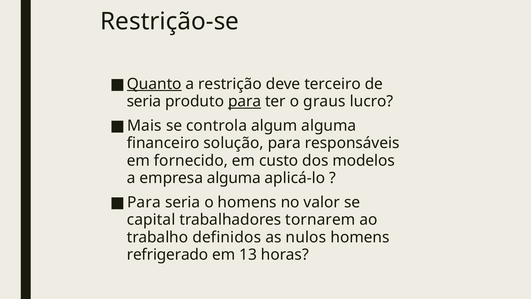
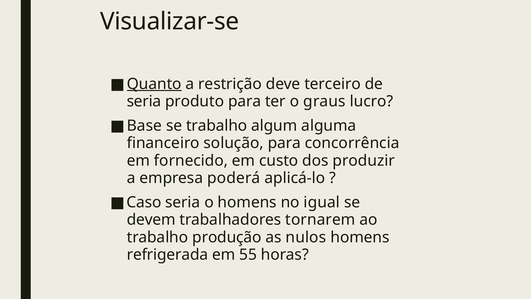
Restrição-se: Restrição-se -> Visualizar-se
para at (245, 101) underline: present -> none
Mais: Mais -> Base
se controla: controla -> trabalho
responsáveis: responsáveis -> concorrência
modelos: modelos -> produzir
empresa alguma: alguma -> poderá
Para at (144, 202): Para -> Caso
valor: valor -> igual
capital: capital -> devem
definidos: definidos -> produção
refrigerado: refrigerado -> refrigerada
13: 13 -> 55
